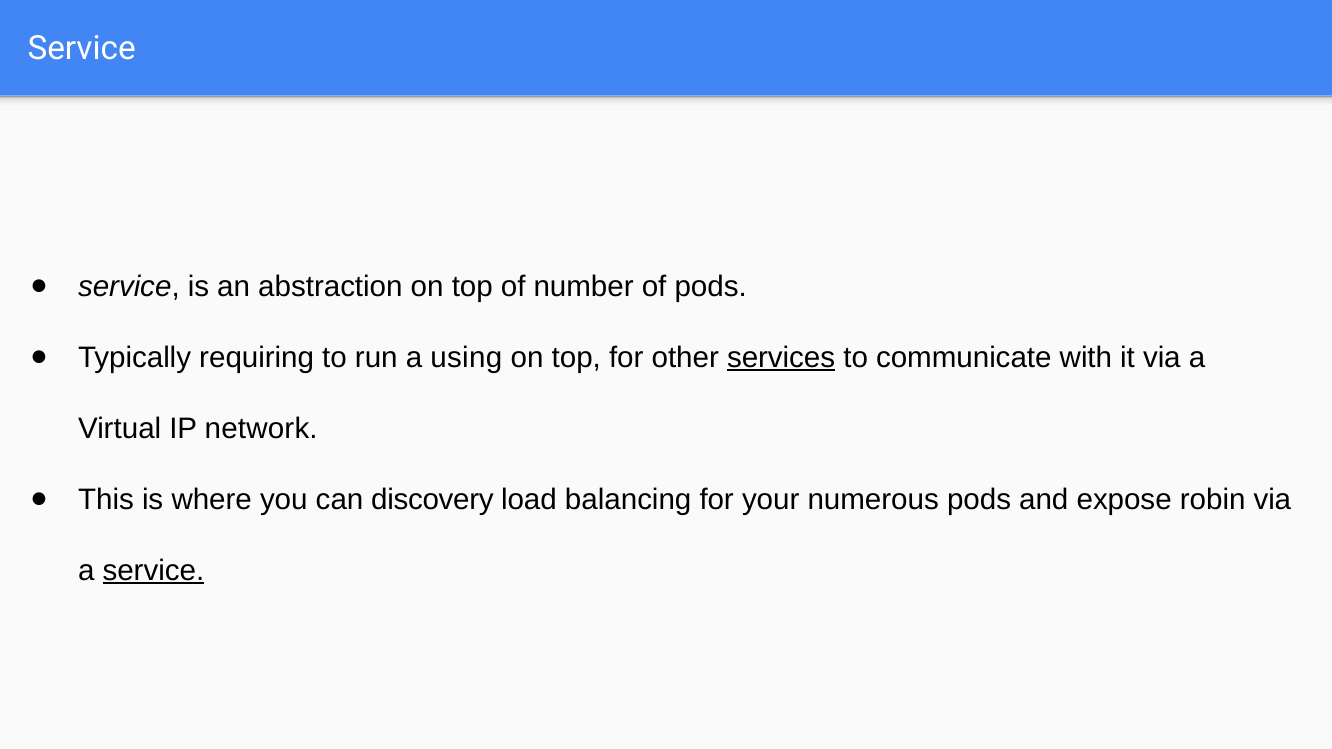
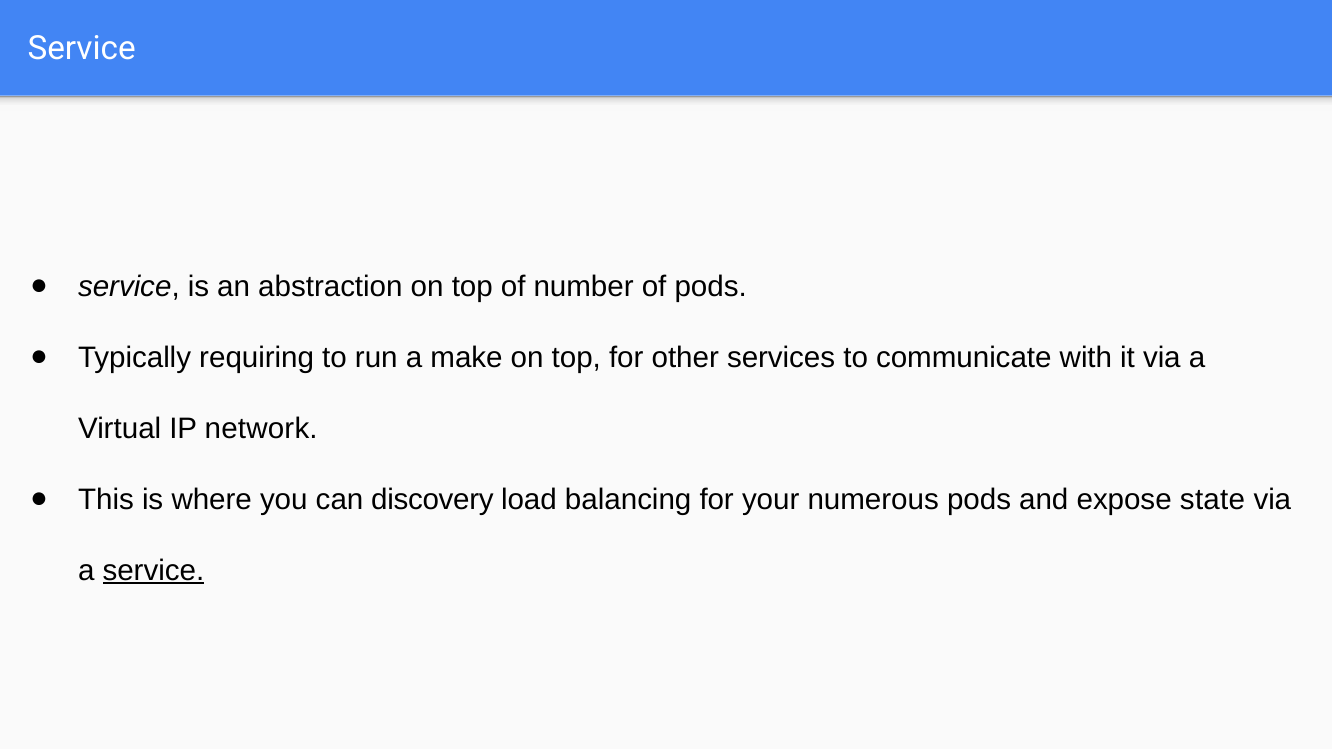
using: using -> make
services underline: present -> none
robin: robin -> state
